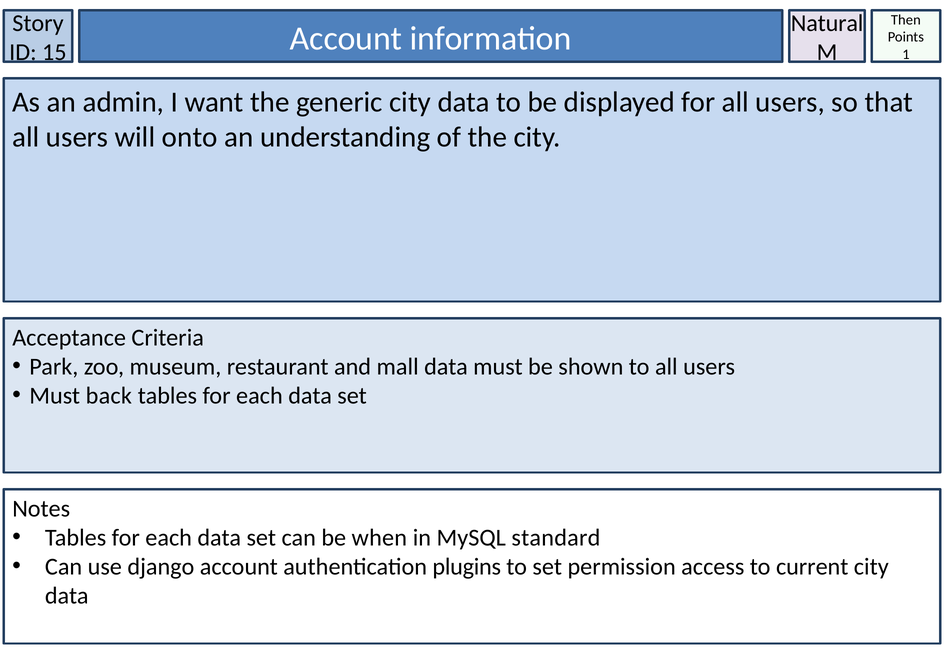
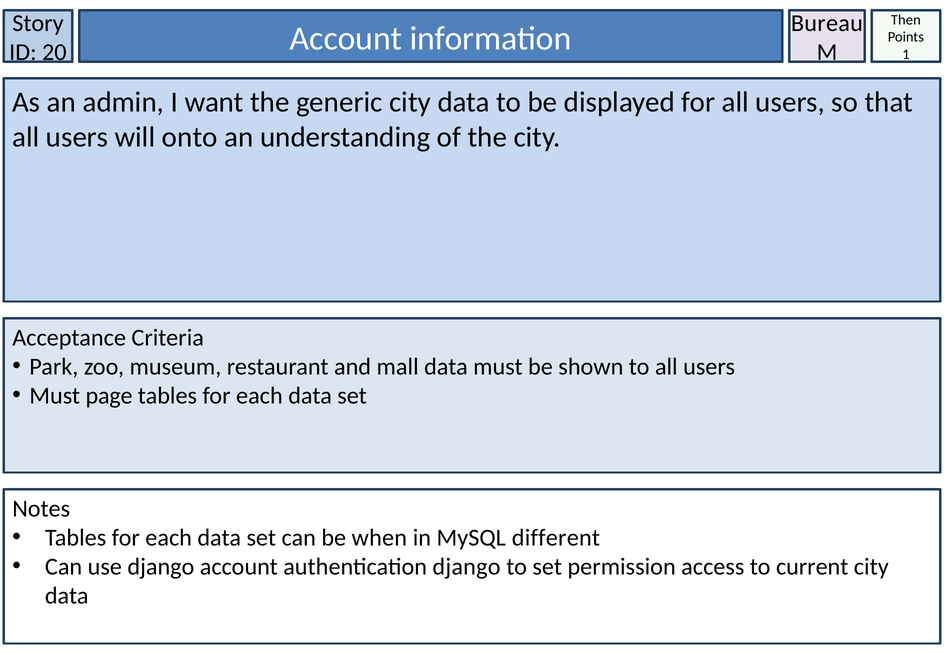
Natural: Natural -> Bureau
15: 15 -> 20
back: back -> page
standard: standard -> different
authentication plugins: plugins -> django
